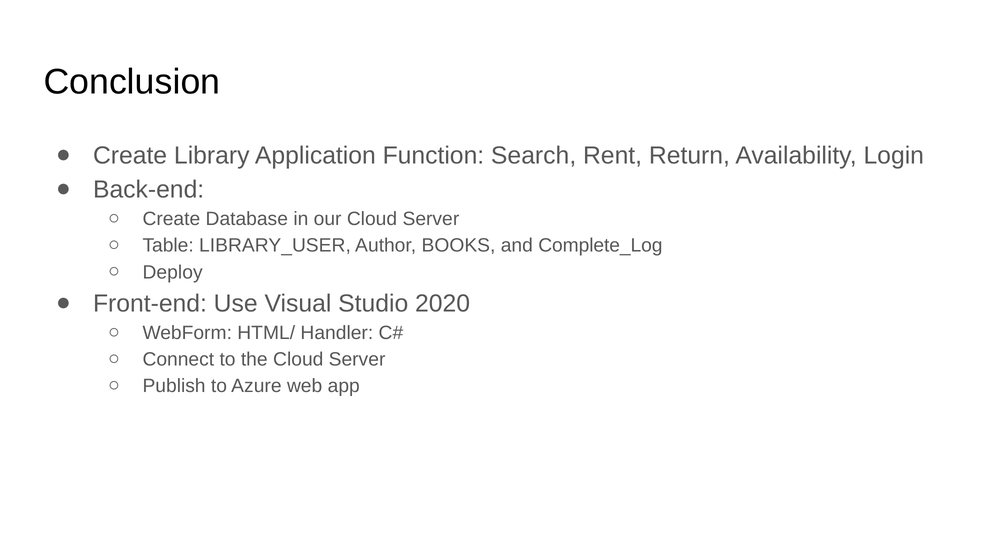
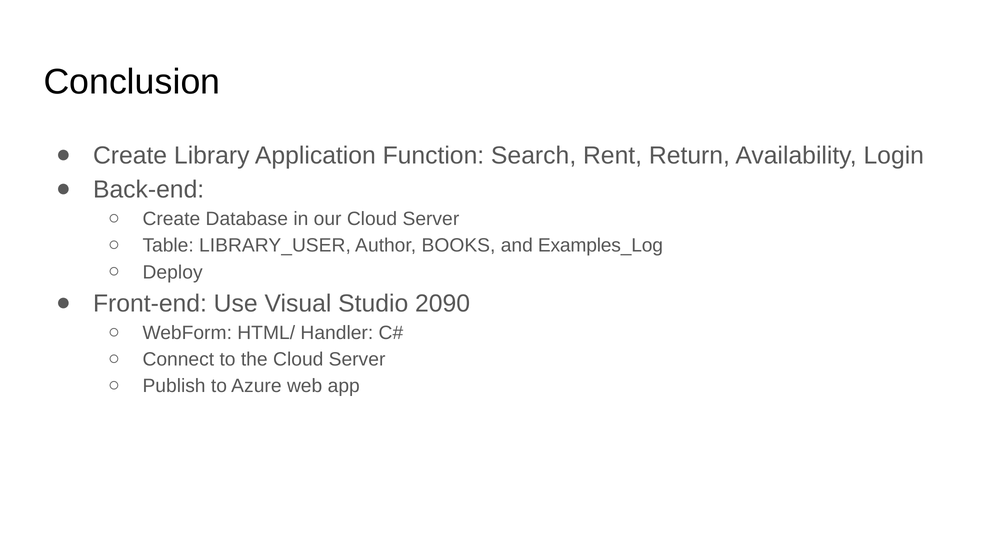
Complete_Log: Complete_Log -> Examples_Log
2020: 2020 -> 2090
